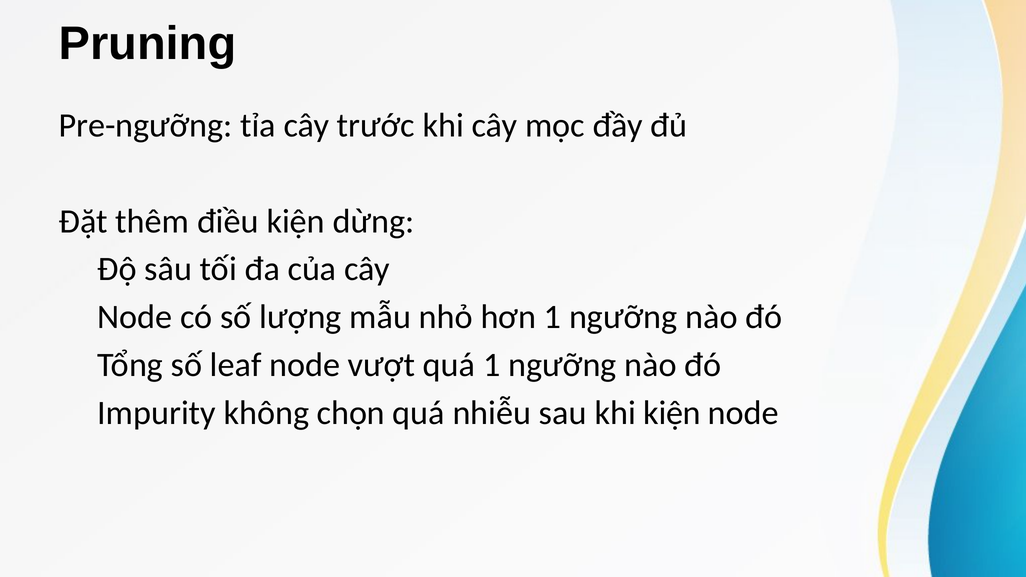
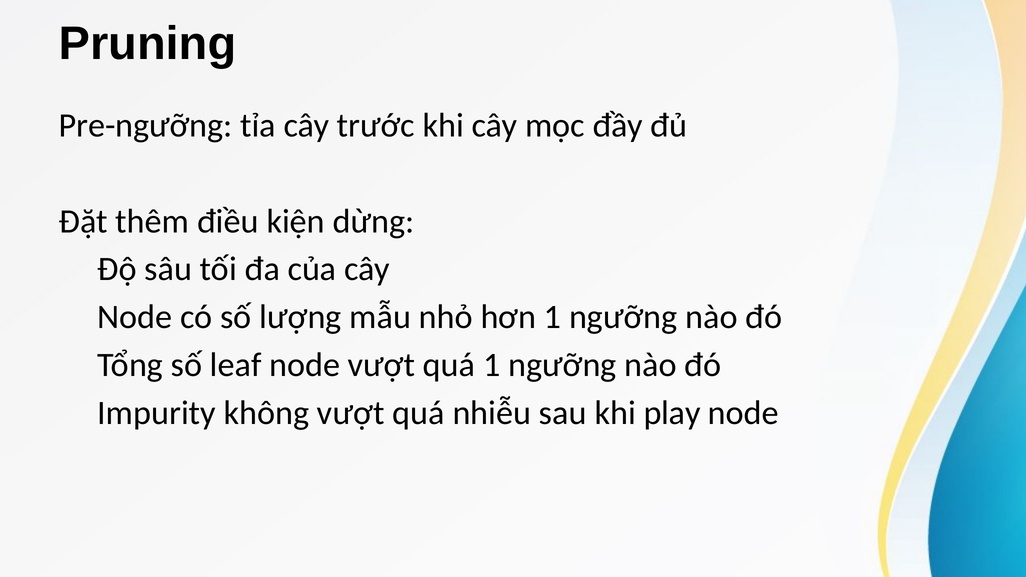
không chọn: chọn -> vượt
khi kiện: kiện -> play
